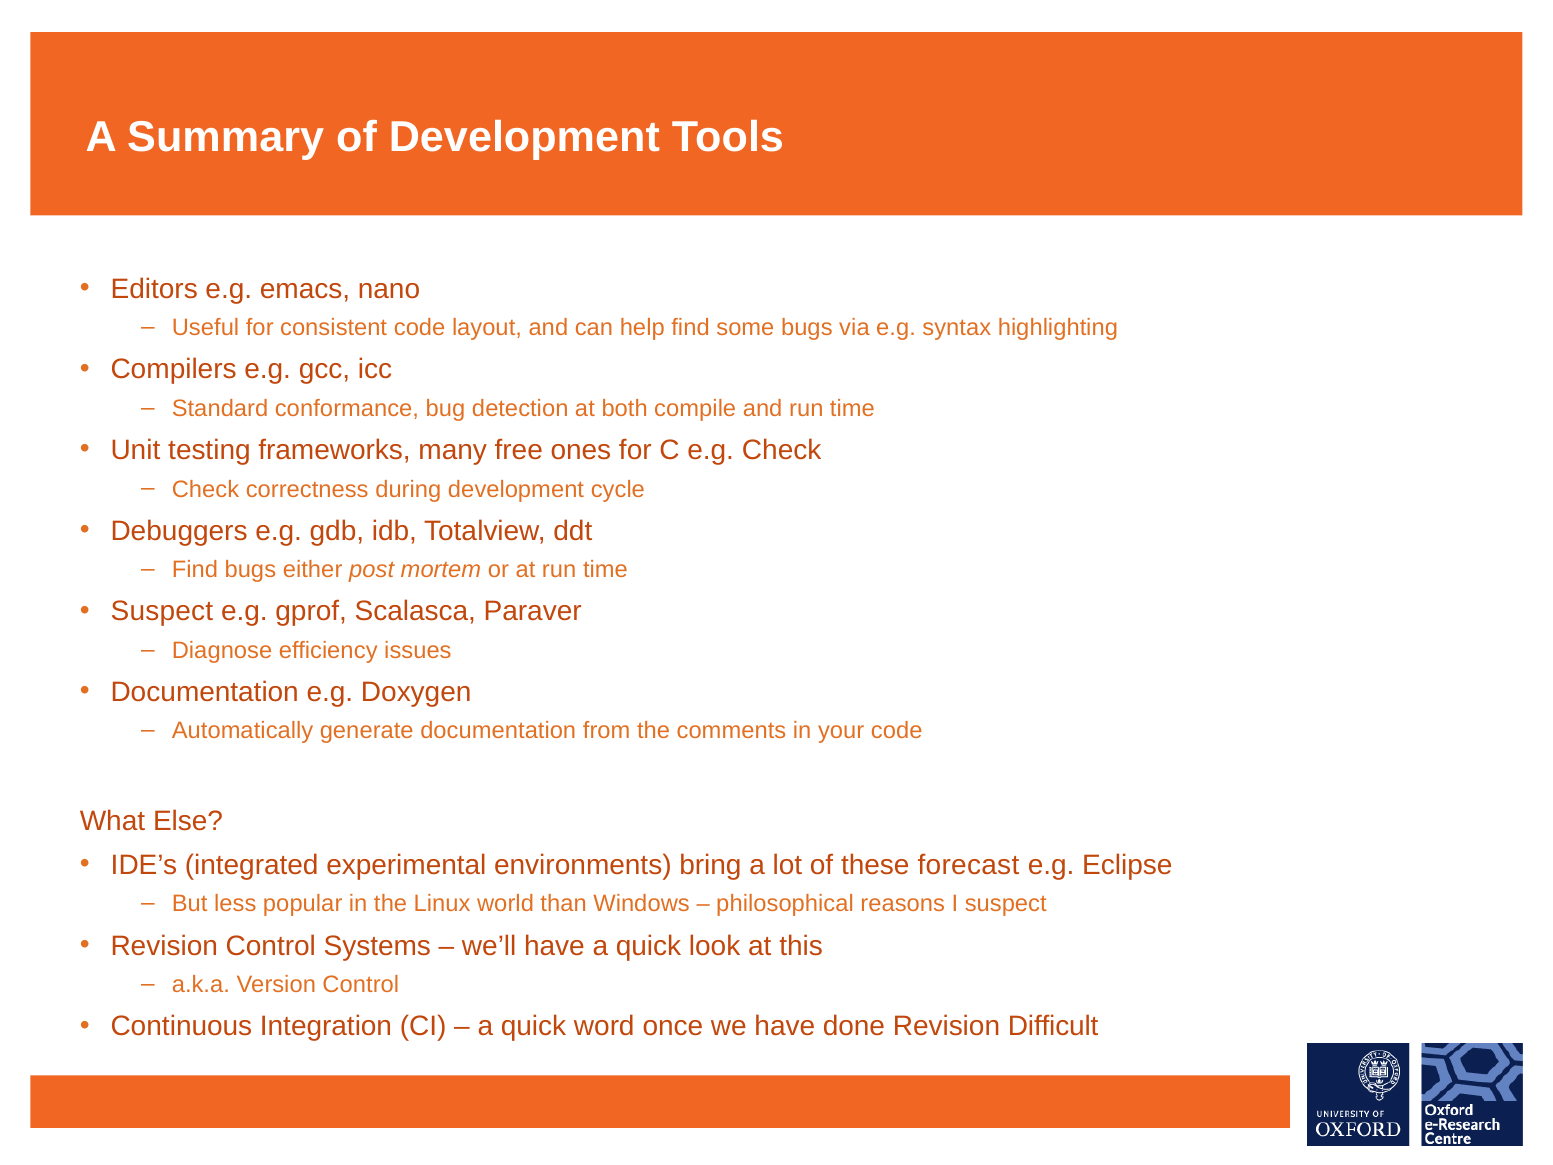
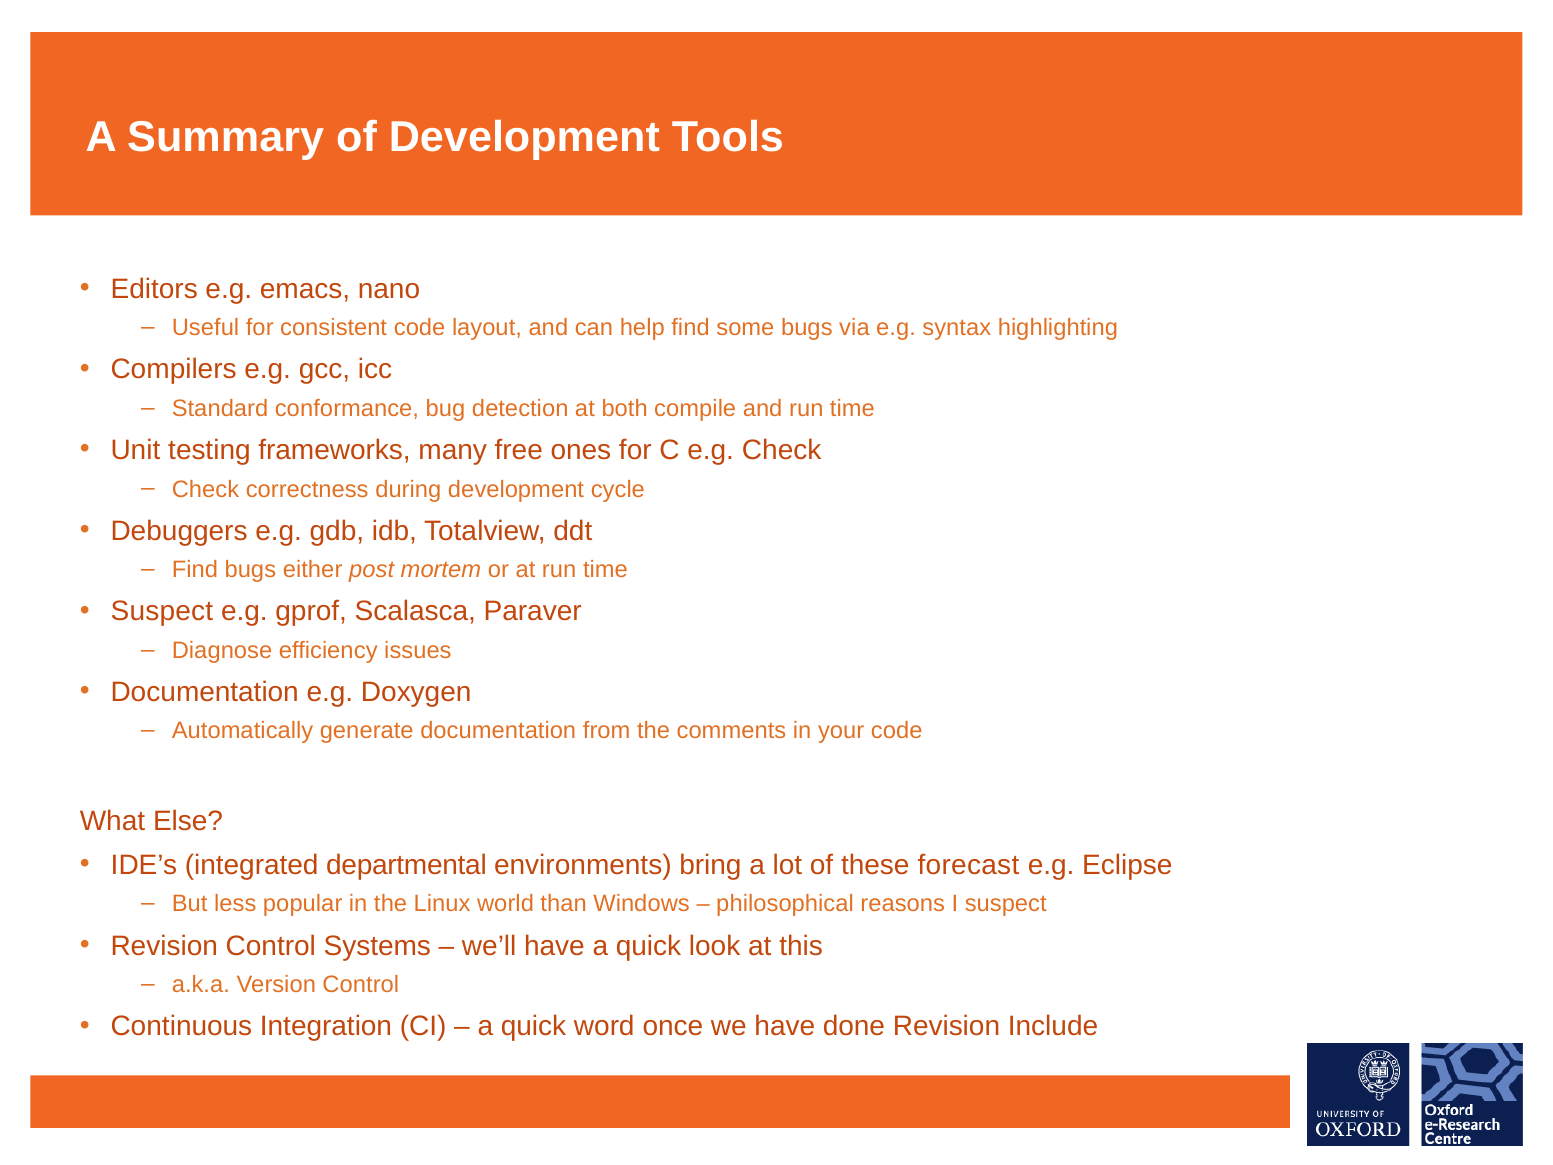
experimental: experimental -> departmental
Difficult: Difficult -> Include
